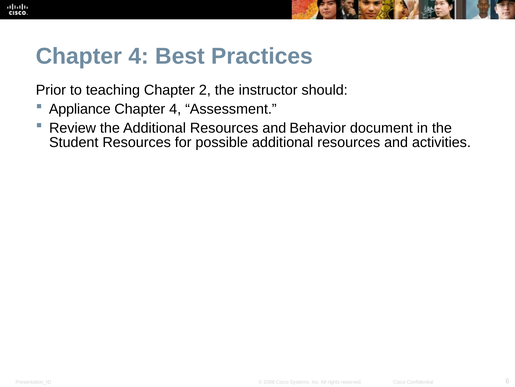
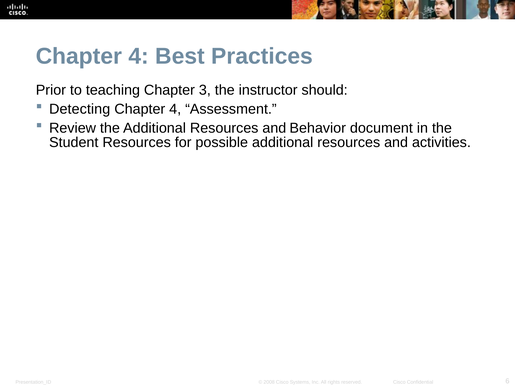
2: 2 -> 3
Appliance: Appliance -> Detecting
